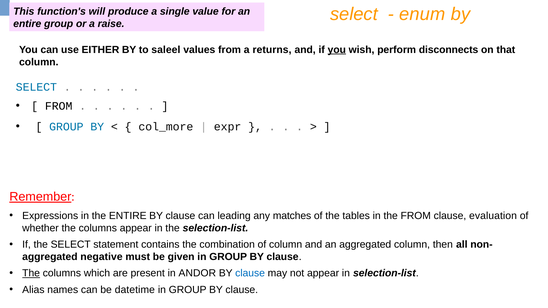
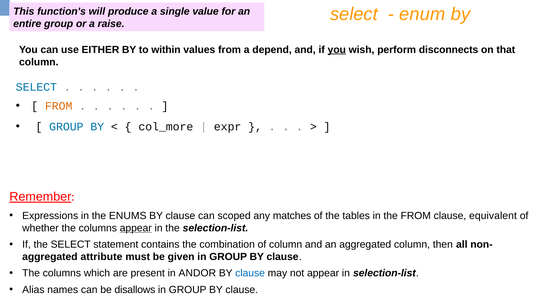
saleel: saleel -> within
returns: returns -> depend
FROM at (59, 106) colour: black -> orange
the ENTIRE: ENTIRE -> ENUMS
leading: leading -> scoped
evaluation: evaluation -> equivalent
appear at (136, 228) underline: none -> present
negative: negative -> attribute
The at (31, 273) underline: present -> none
datetime: datetime -> disallows
